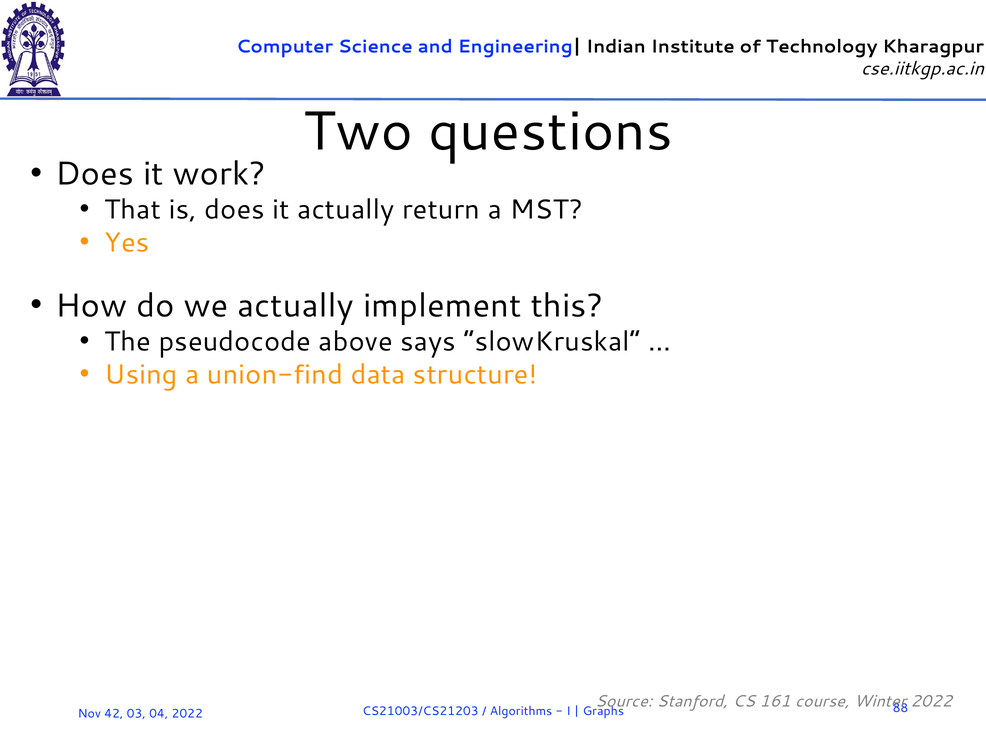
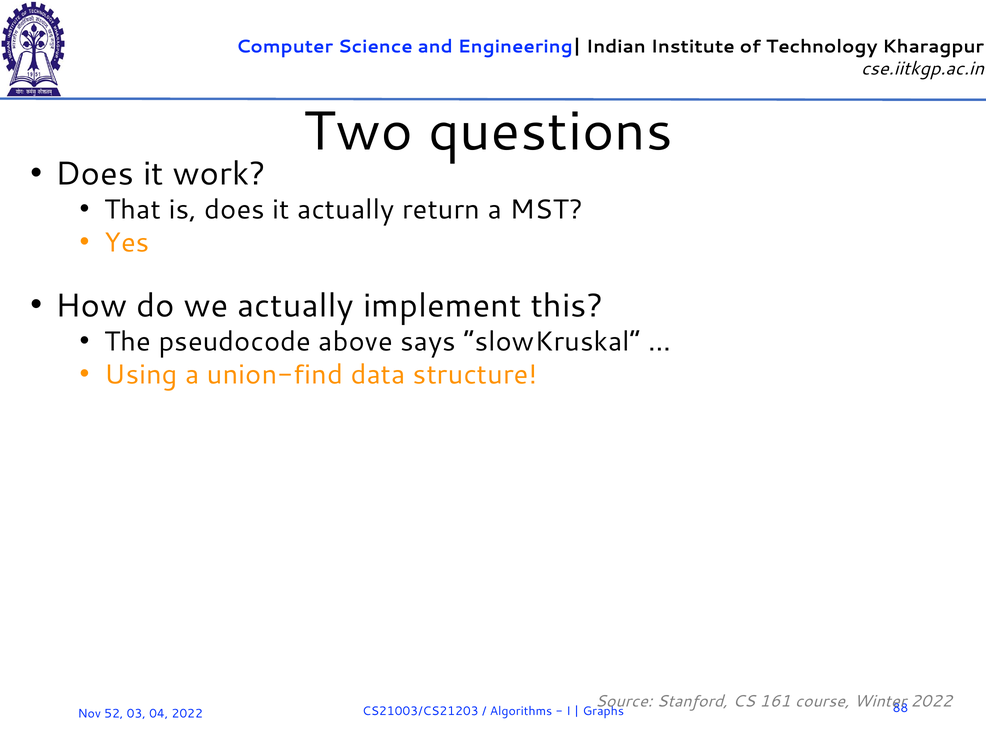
42: 42 -> 52
